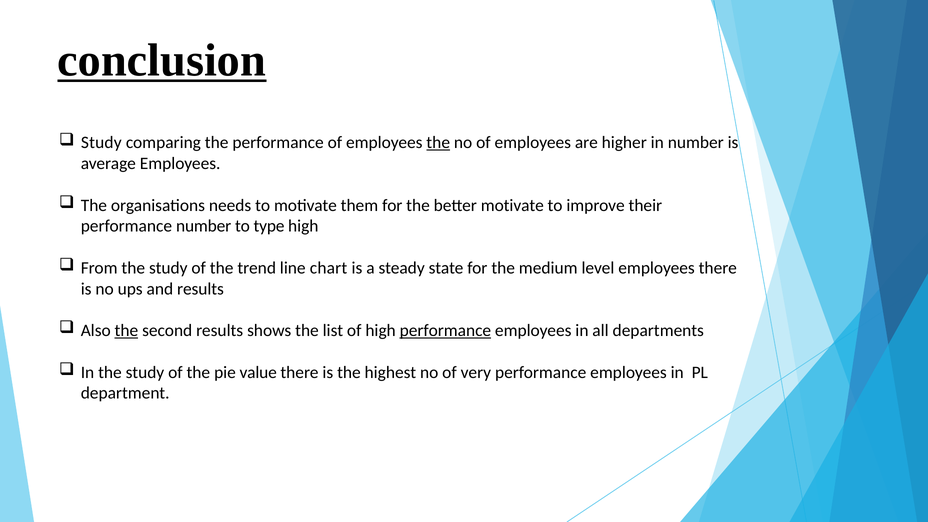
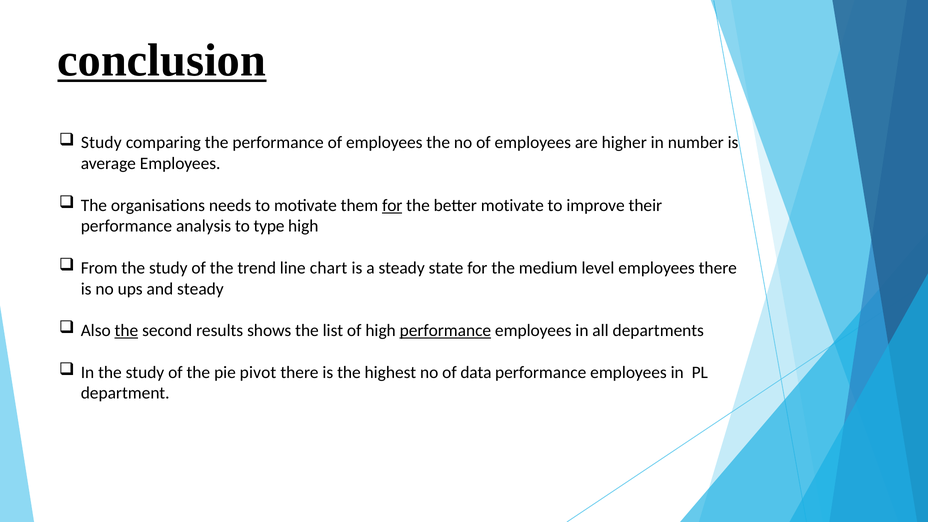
the at (438, 143) underline: present -> none
for at (392, 205) underline: none -> present
performance number: number -> analysis
and results: results -> steady
value: value -> pivot
very: very -> data
